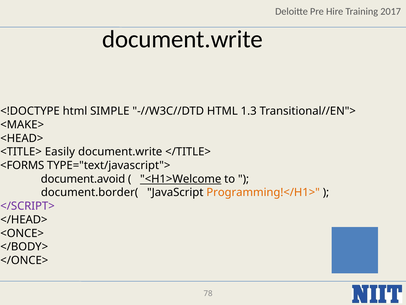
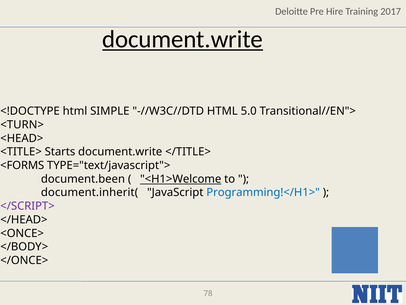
document.write at (183, 39) underline: none -> present
1.3: 1.3 -> 5.0
<MAKE>: <MAKE> -> <TURN>
Easily: Easily -> Starts
document.avoid: document.avoid -> document.been
document.border(: document.border( -> document.inherit(
Programming!</H1> colour: orange -> blue
